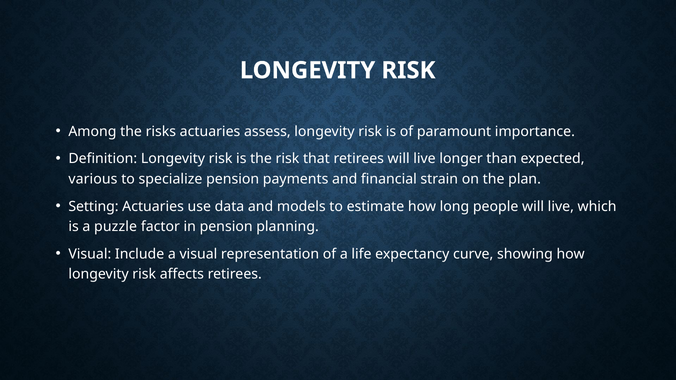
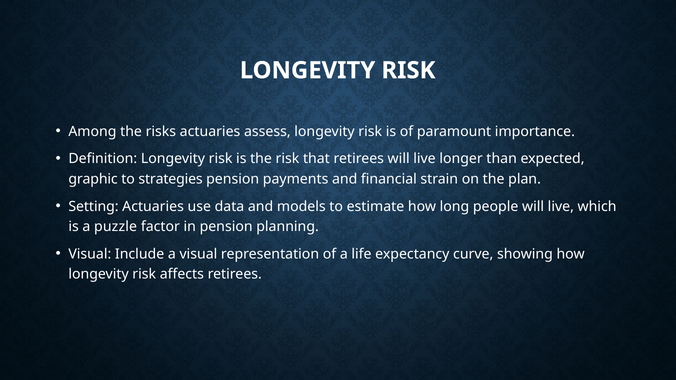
various: various -> graphic
specialize: specialize -> strategies
